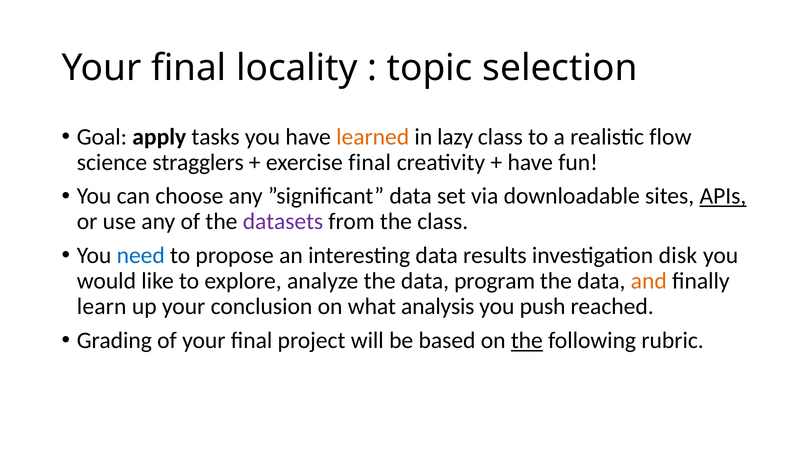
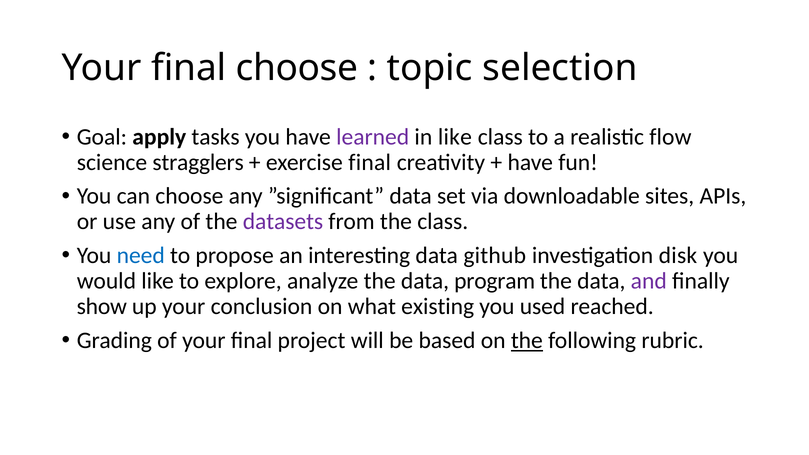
final locality: locality -> choose
learned colour: orange -> purple
in lazy: lazy -> like
APIs underline: present -> none
results: results -> github
and colour: orange -> purple
learn: learn -> show
analysis: analysis -> existing
push: push -> used
